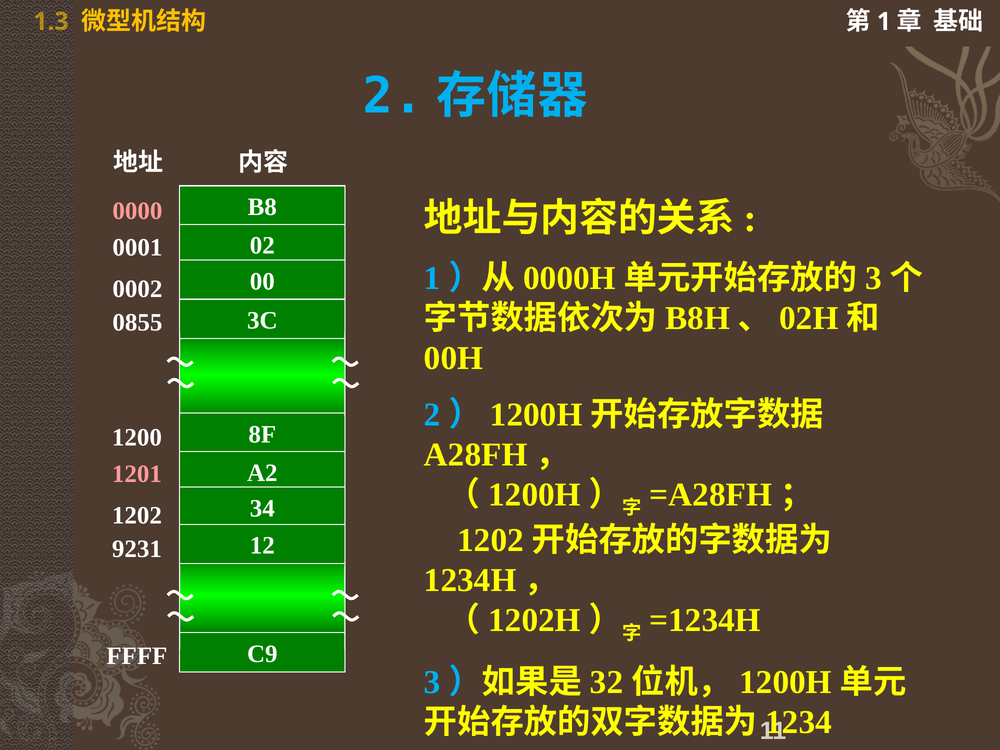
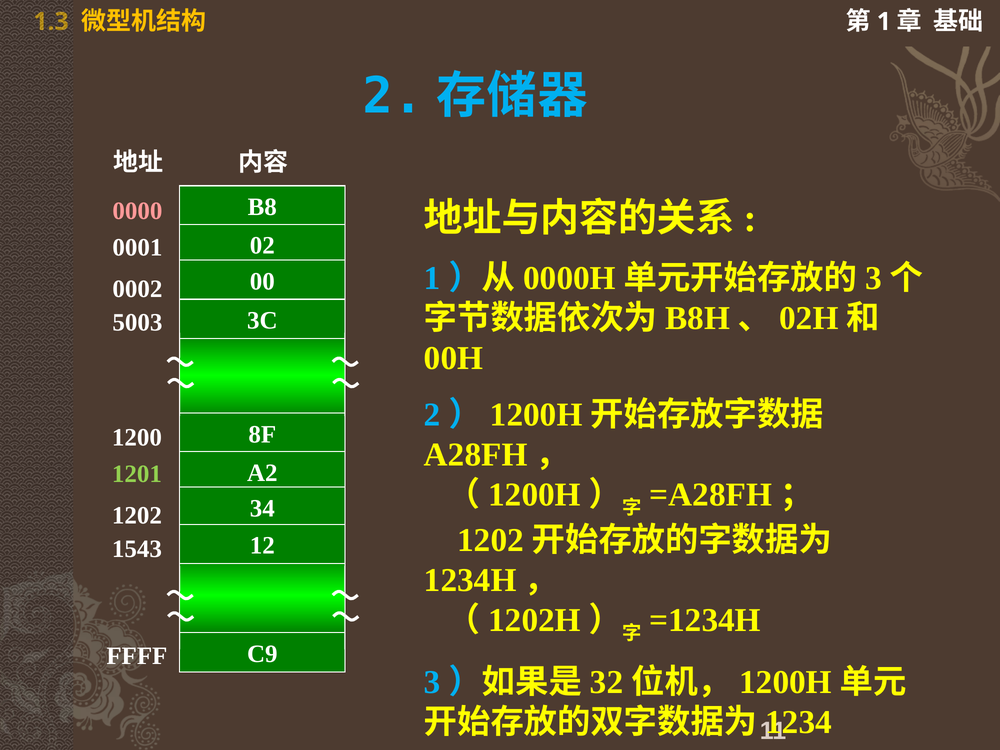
0855: 0855 -> 5003
1201 colour: pink -> light green
9231: 9231 -> 1543
